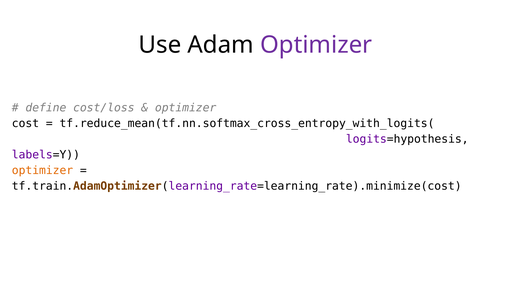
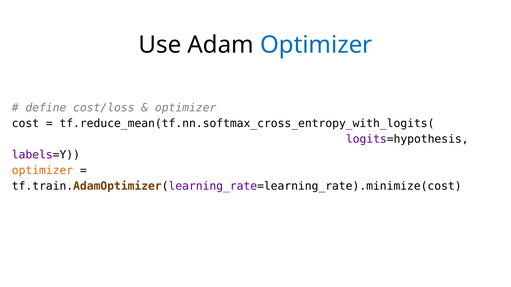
Optimizer at (316, 45) colour: purple -> blue
